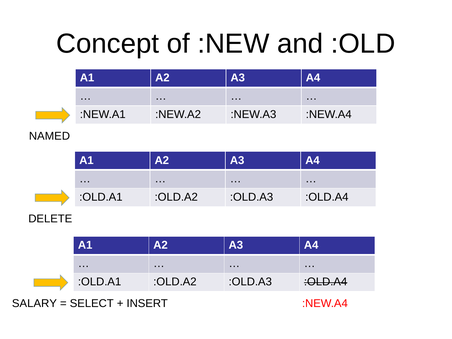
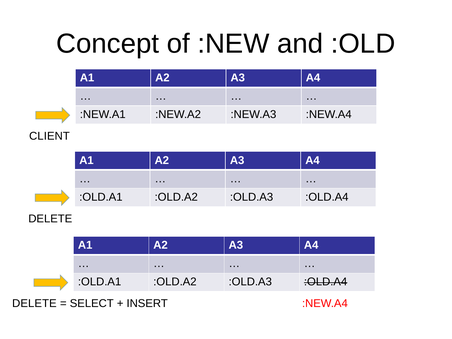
NAMED: NAMED -> CLIENT
SALARY at (34, 304): SALARY -> DELETE
